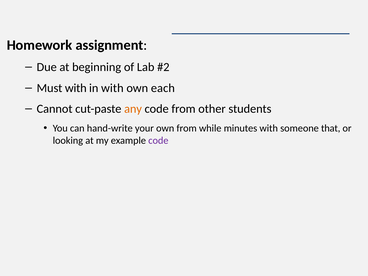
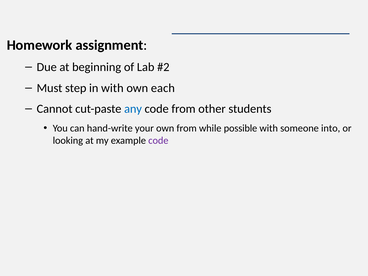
Must with: with -> step
any colour: orange -> blue
minutes: minutes -> possible
that: that -> into
